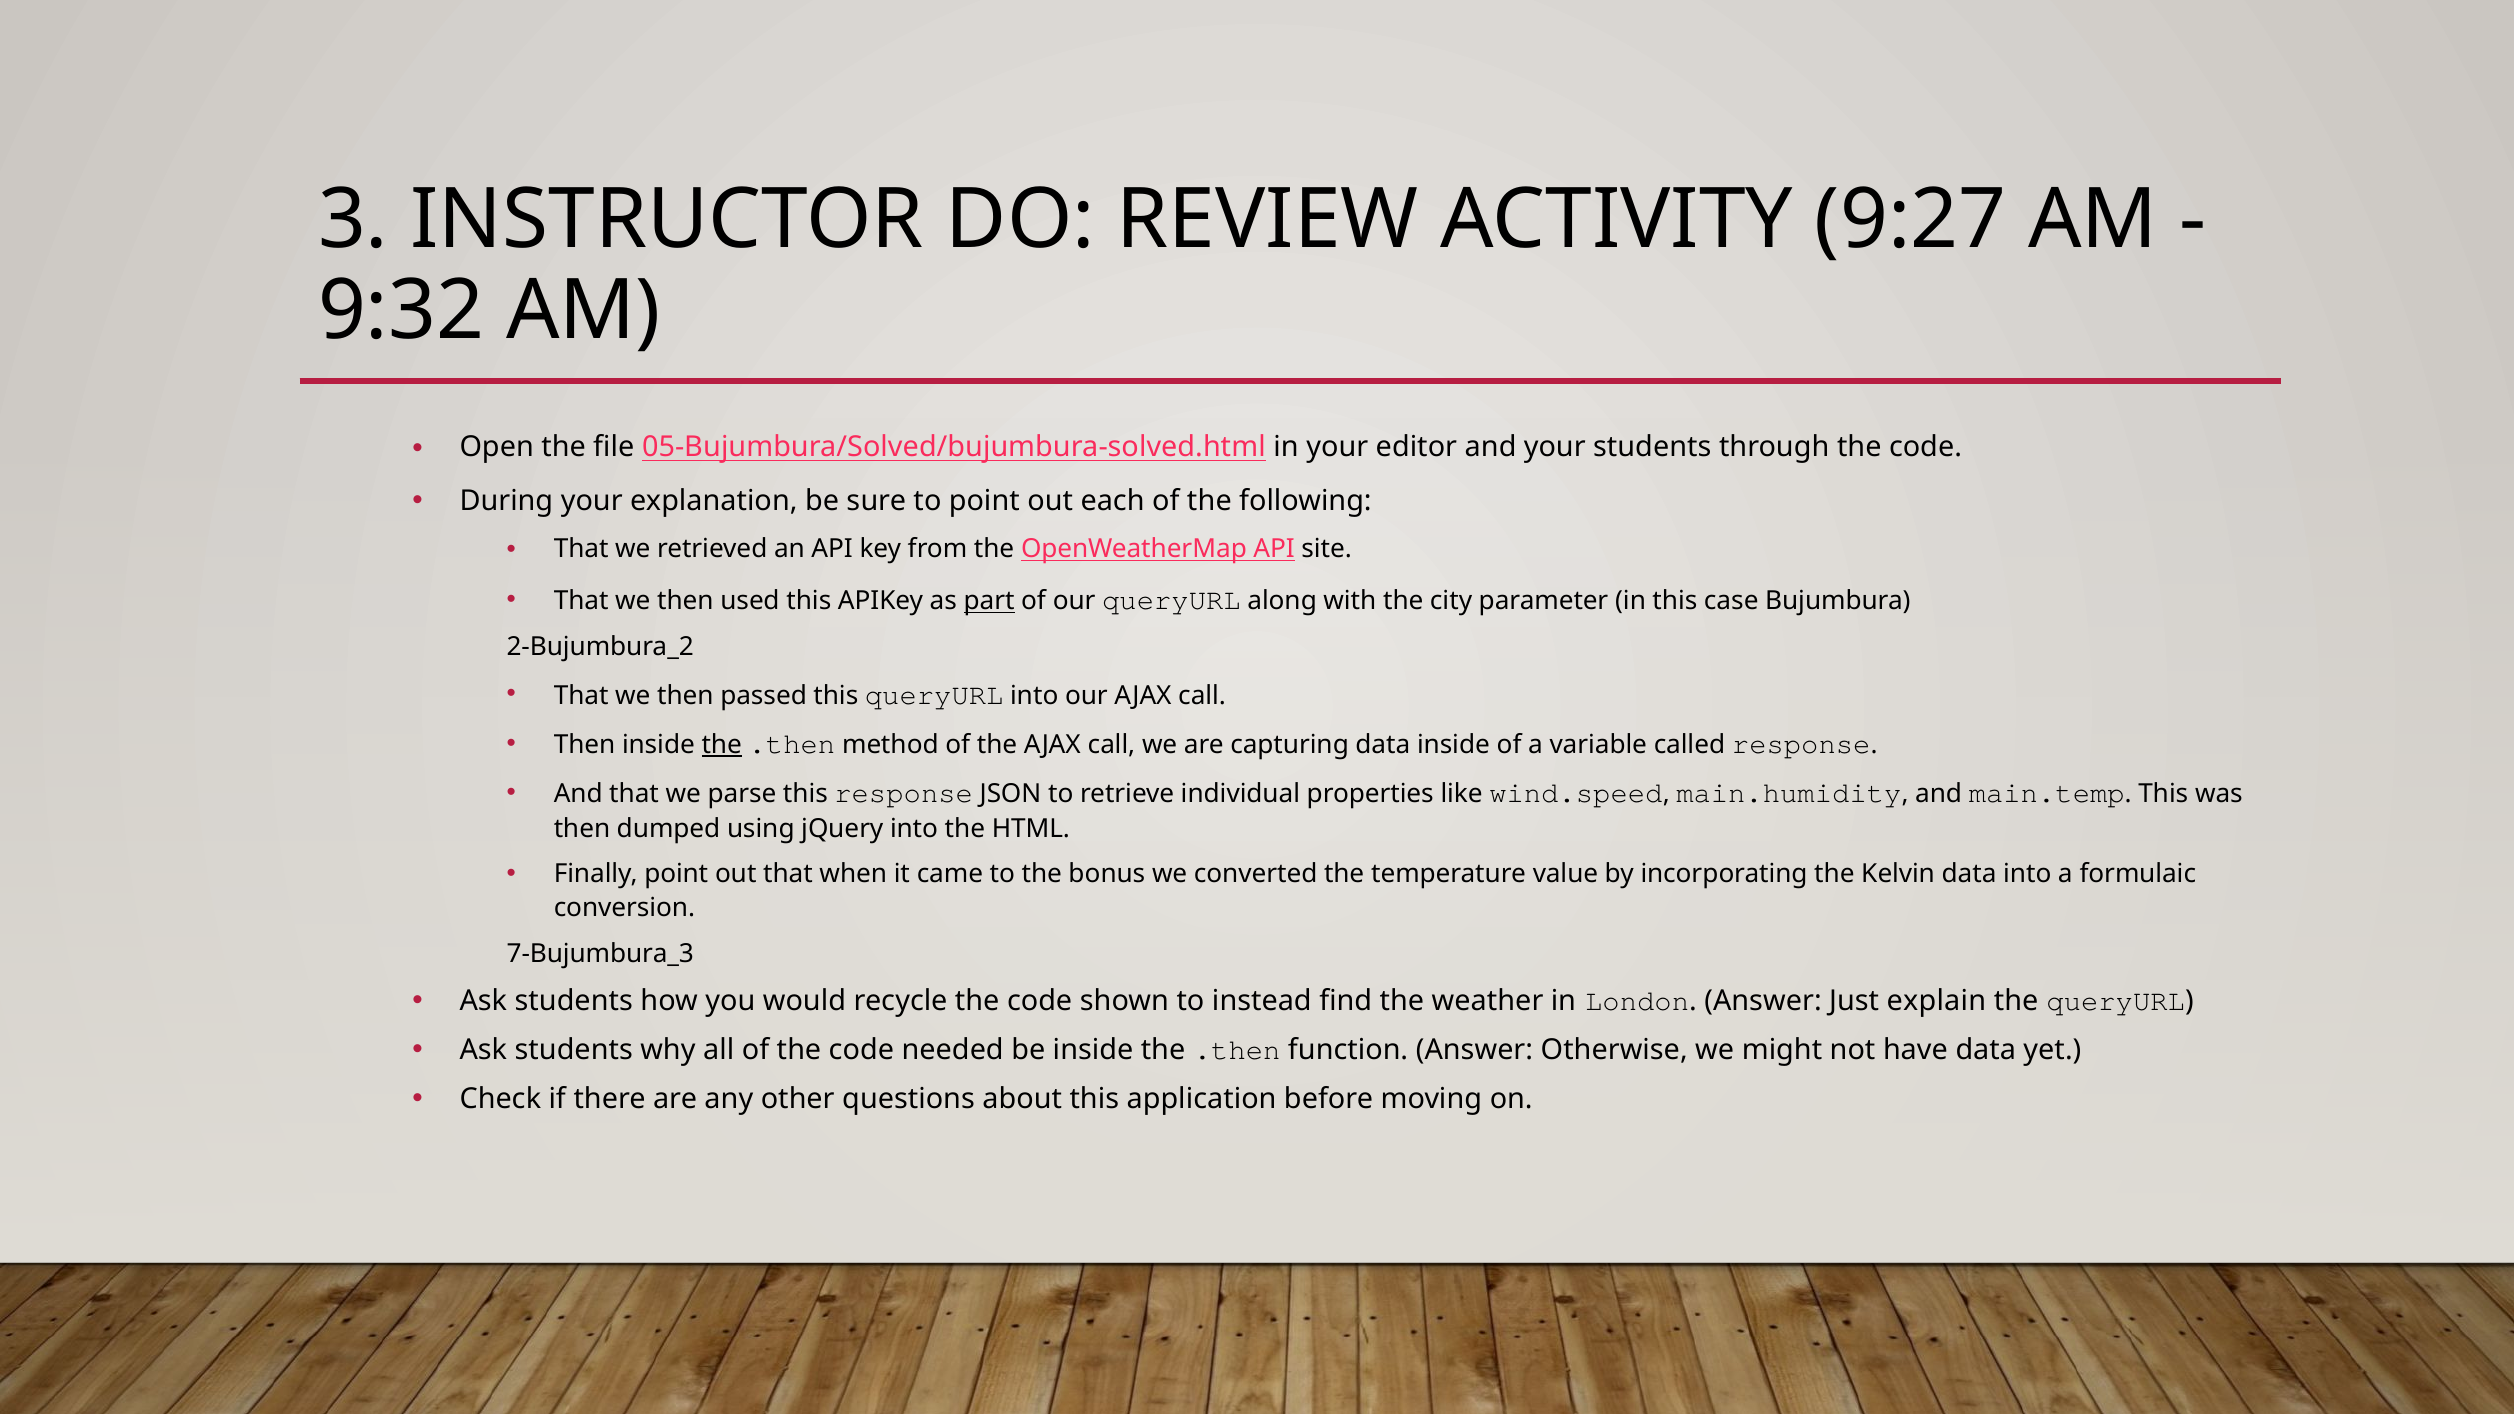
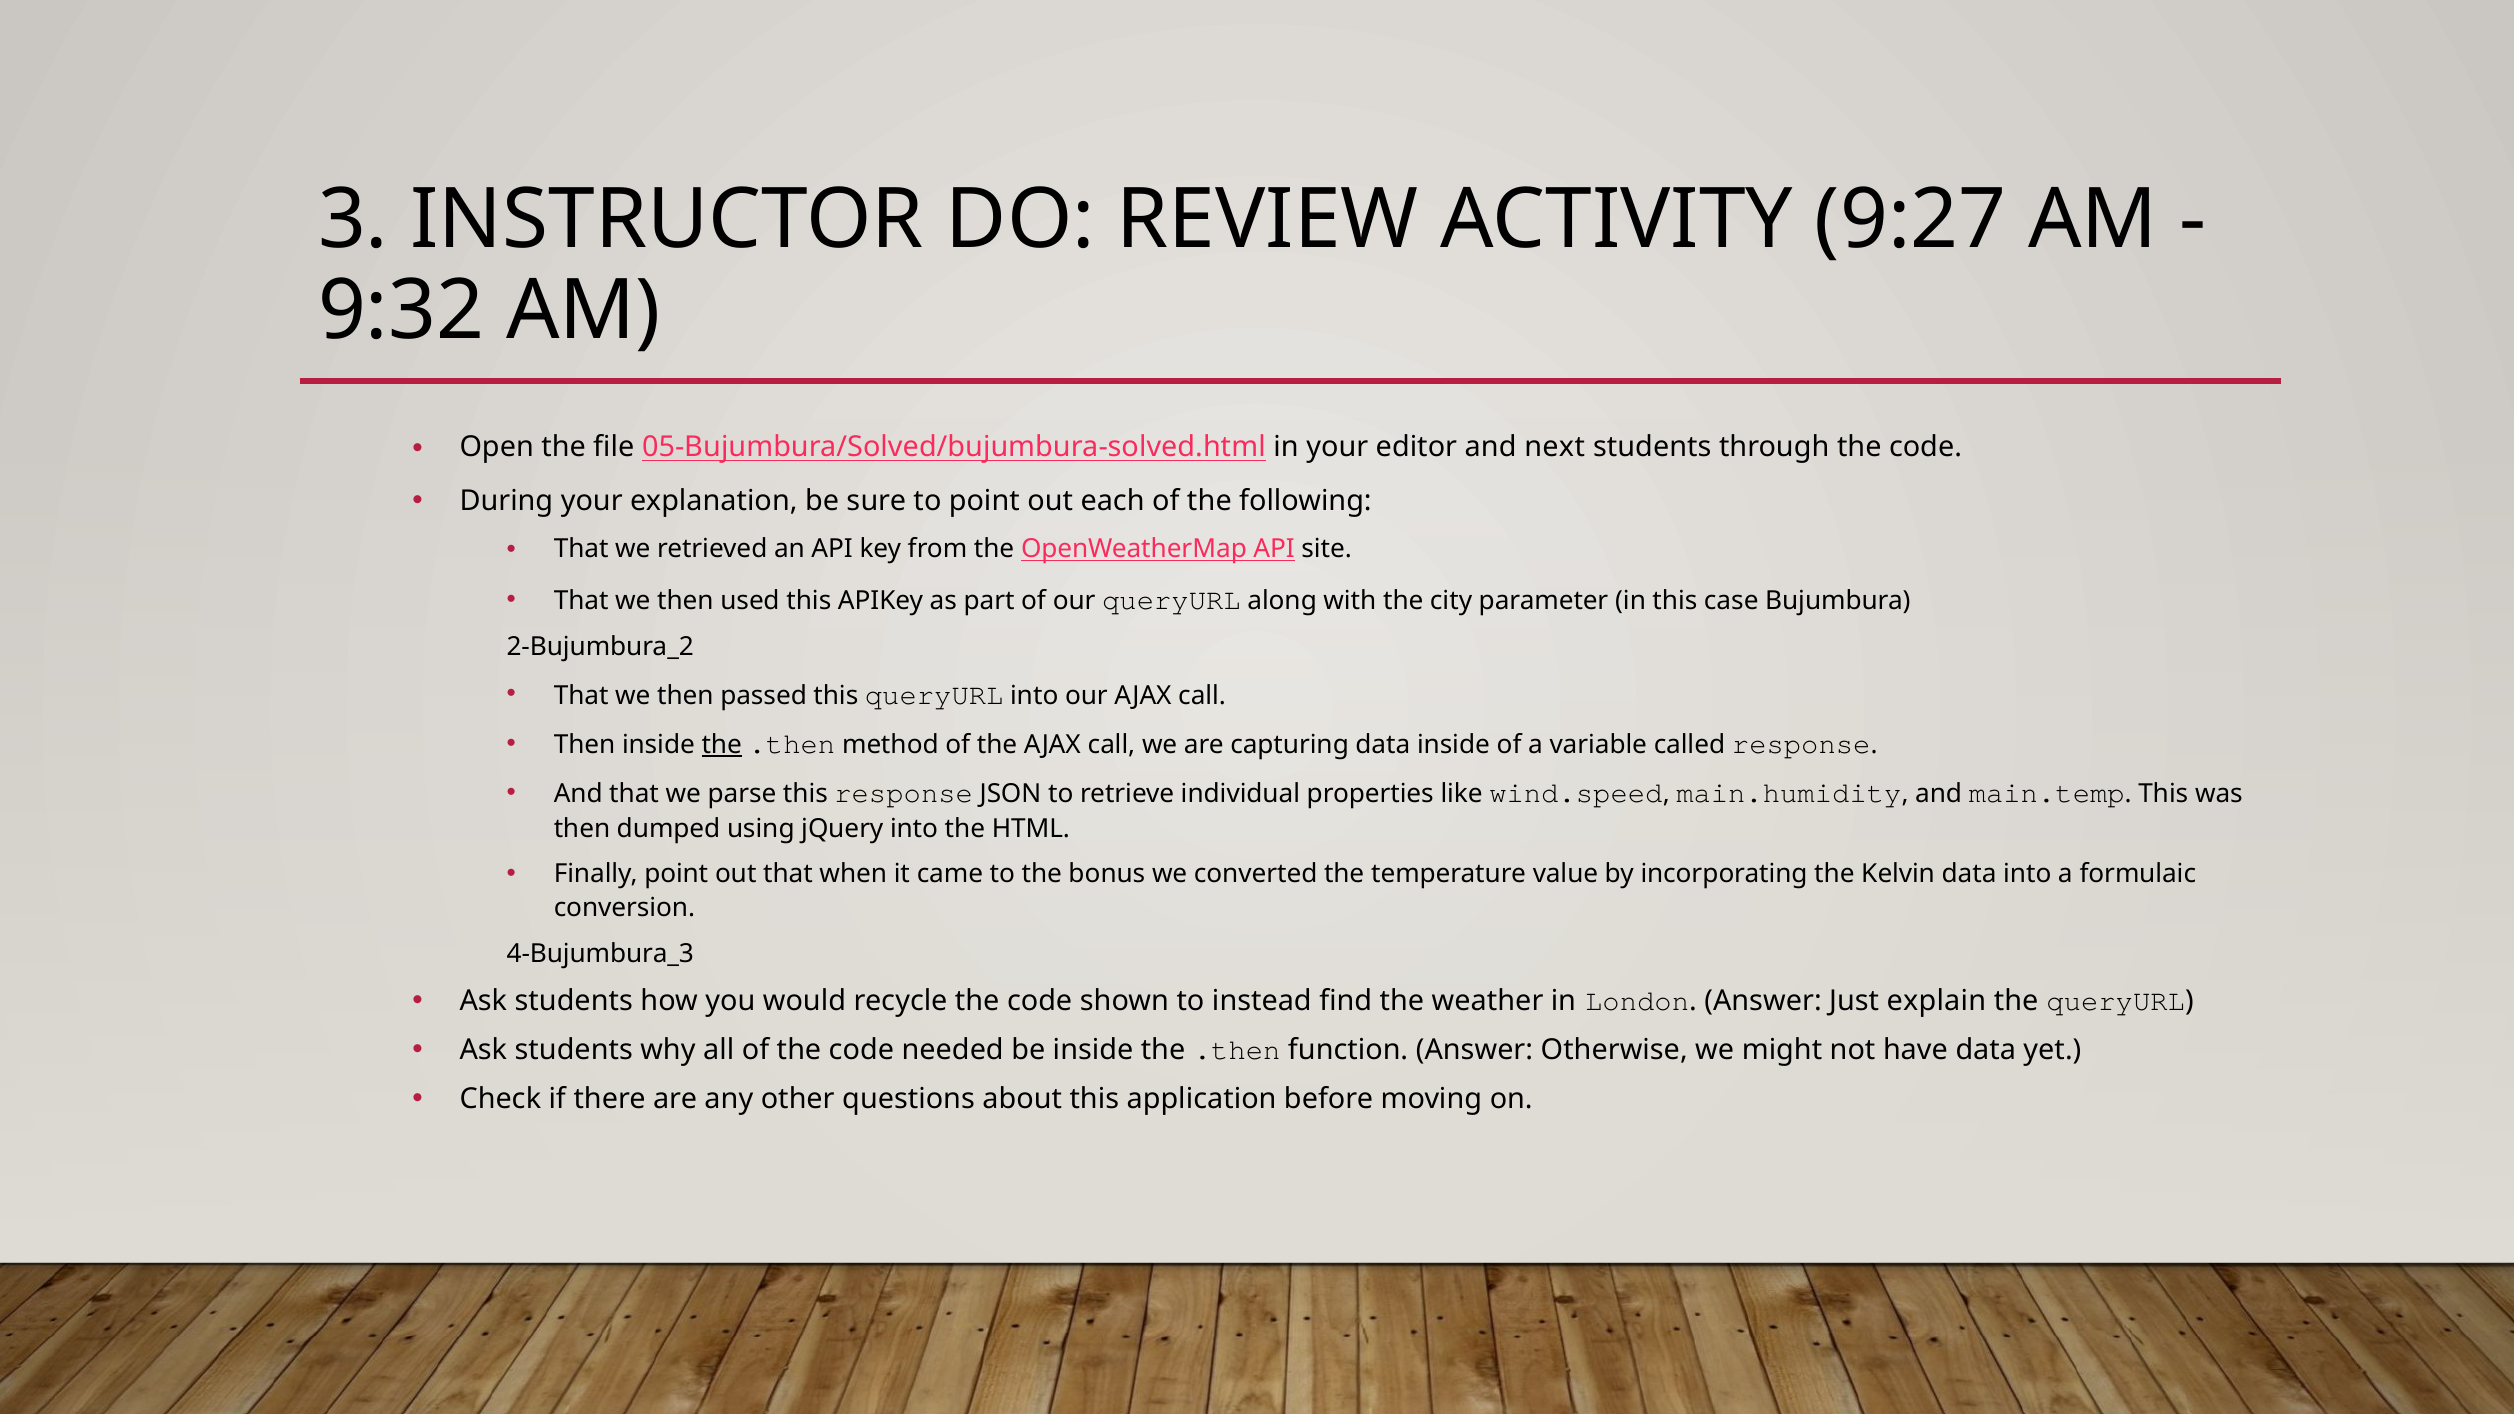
and your: your -> next
part underline: present -> none
7-Bujumbura_3: 7-Bujumbura_3 -> 4-Bujumbura_3
